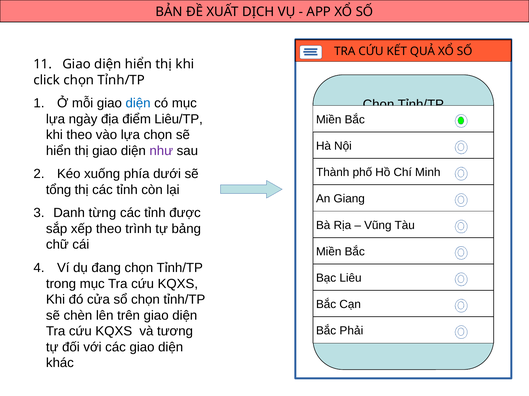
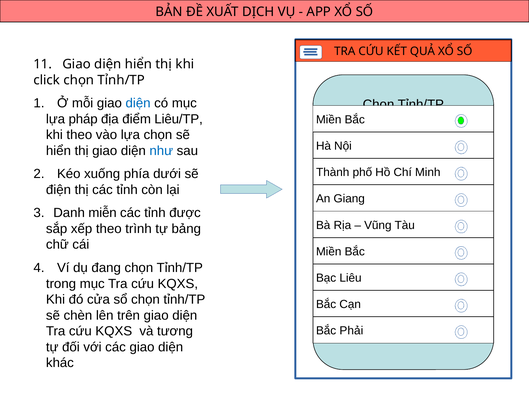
ngày: ngày -> pháp
như colour: purple -> blue
tổng: tổng -> điện
từng: từng -> miễn
